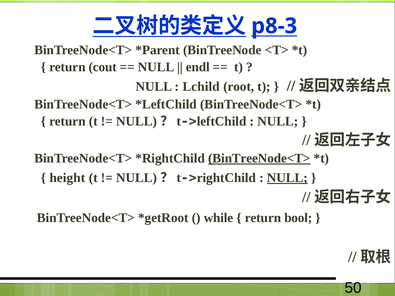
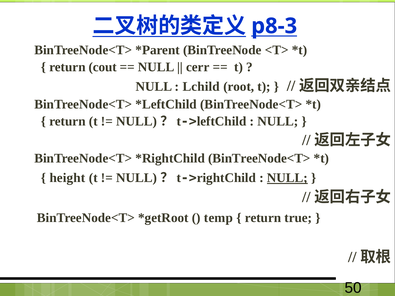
endl: endl -> cerr
BinTreeNode<T> at (259, 158) underline: present -> none
while: while -> temp
bool: bool -> true
